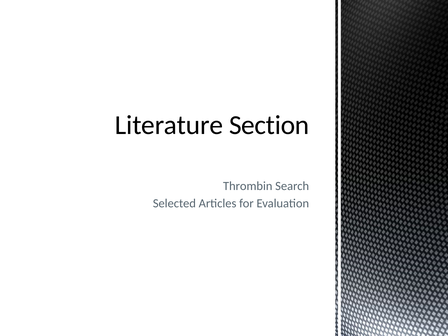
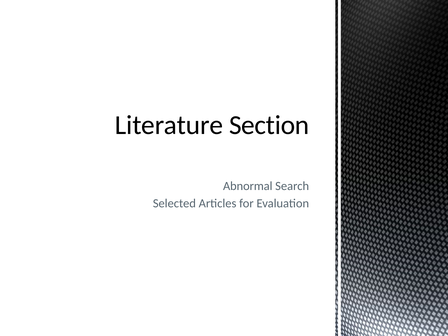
Thrombin: Thrombin -> Abnormal
